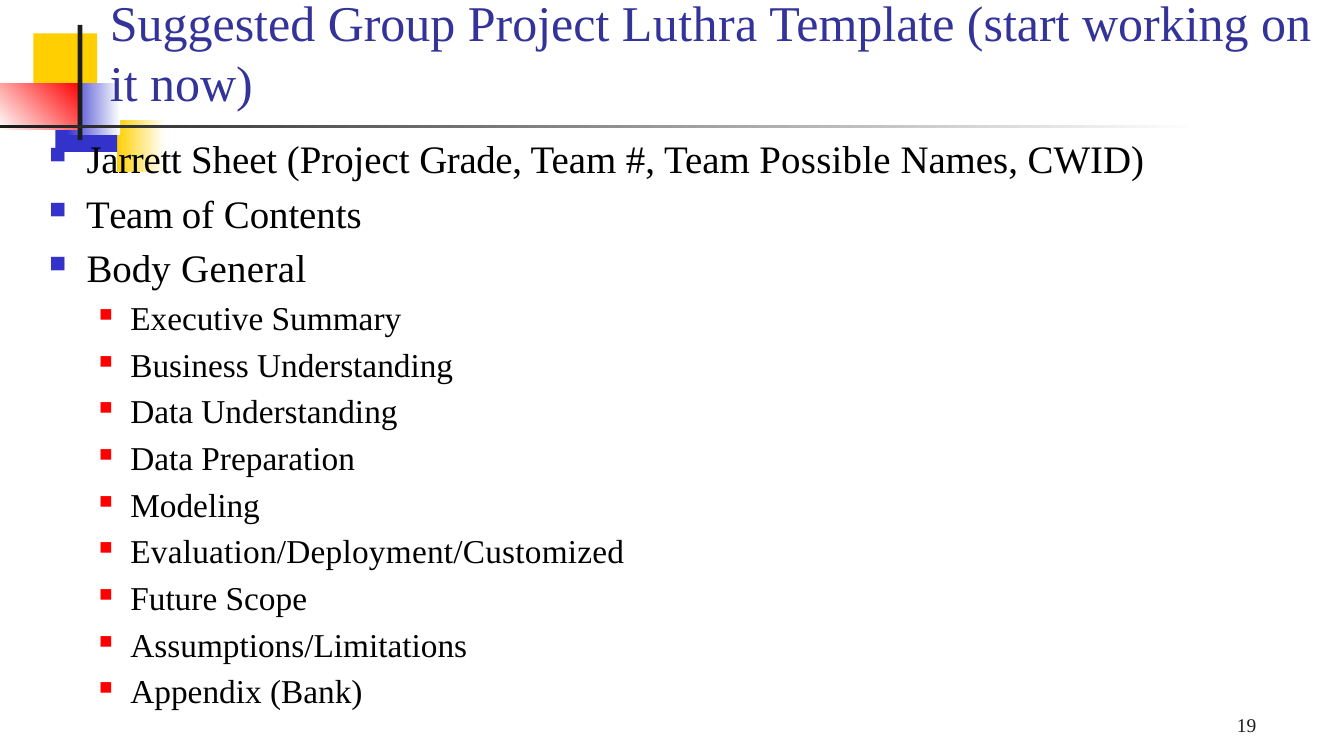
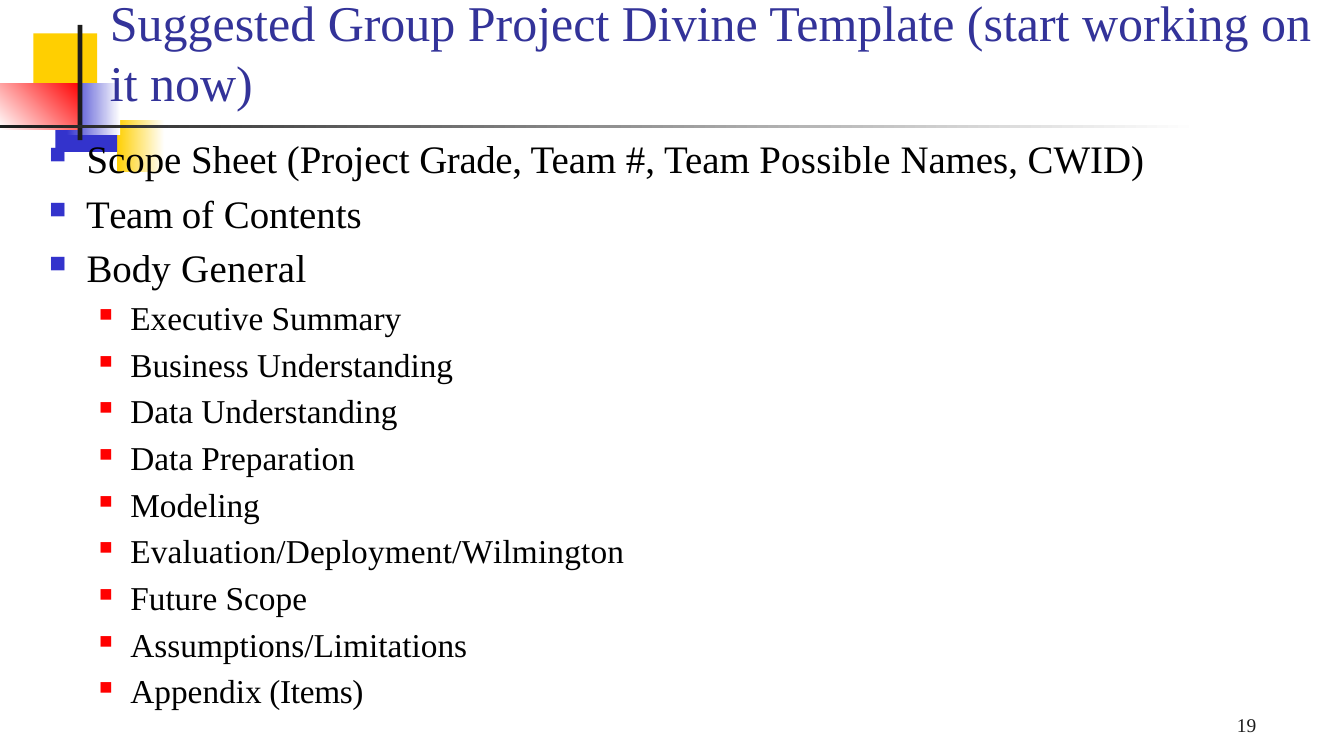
Luthra: Luthra -> Divine
Jarrett at (134, 161): Jarrett -> Scope
Evaluation/Deployment/Customized: Evaluation/Deployment/Customized -> Evaluation/Deployment/Wilmington
Bank: Bank -> Items
